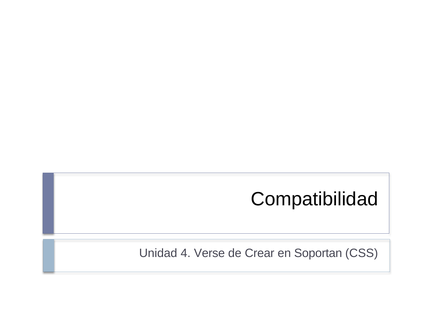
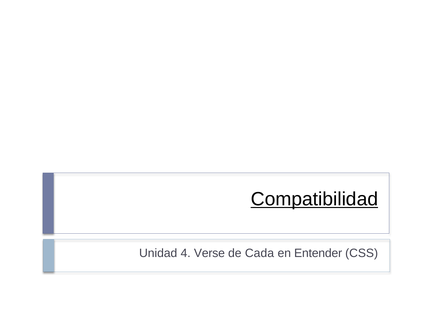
Compatibilidad underline: none -> present
Crear: Crear -> Cada
Soportan: Soportan -> Entender
